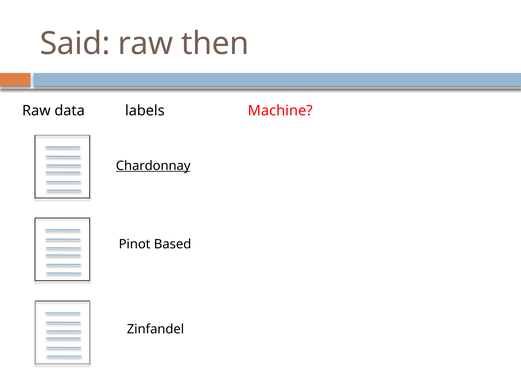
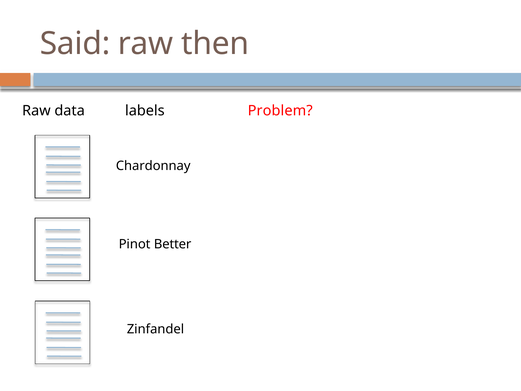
Machine: Machine -> Problem
Chardonnay underline: present -> none
Based: Based -> Better
